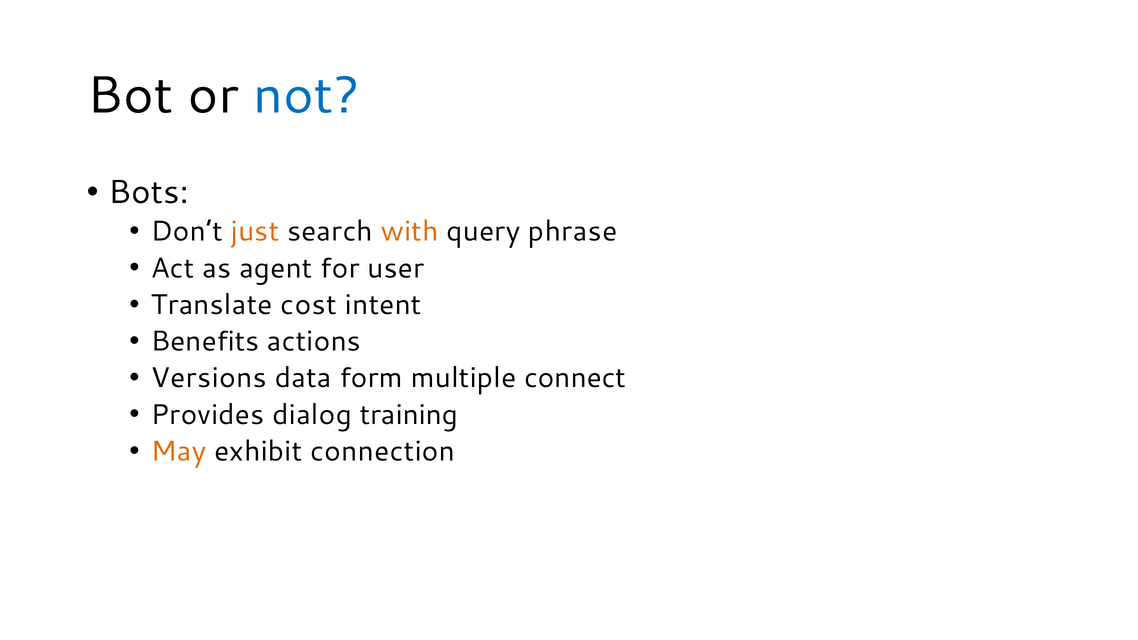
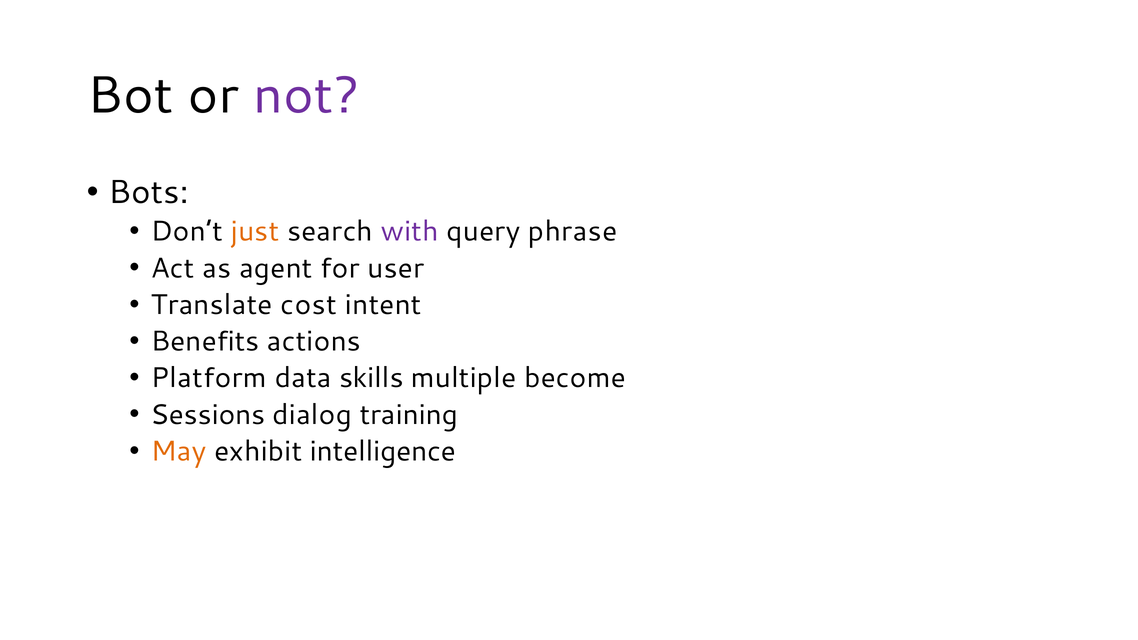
not colour: blue -> purple
with colour: orange -> purple
Versions: Versions -> Platform
form: form -> skills
connect: connect -> become
Provides: Provides -> Sessions
connection: connection -> intelligence
